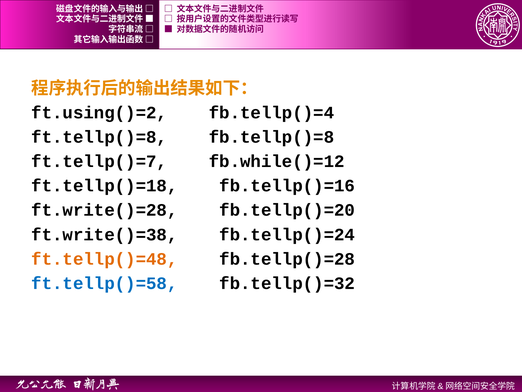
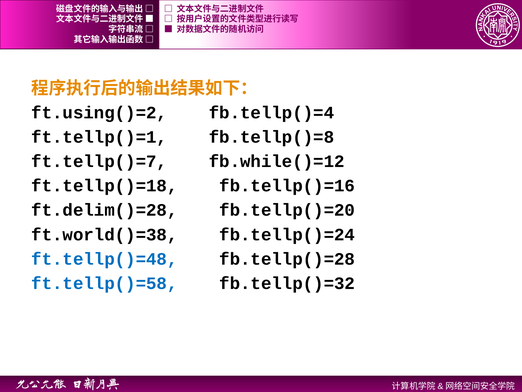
ft.tellp()=8: ft.tellp()=8 -> ft.tellp()=1
ft.write()=28: ft.write()=28 -> ft.delim()=28
ft.write()=38: ft.write()=38 -> ft.world()=38
ft.tellp()=48 colour: orange -> blue
